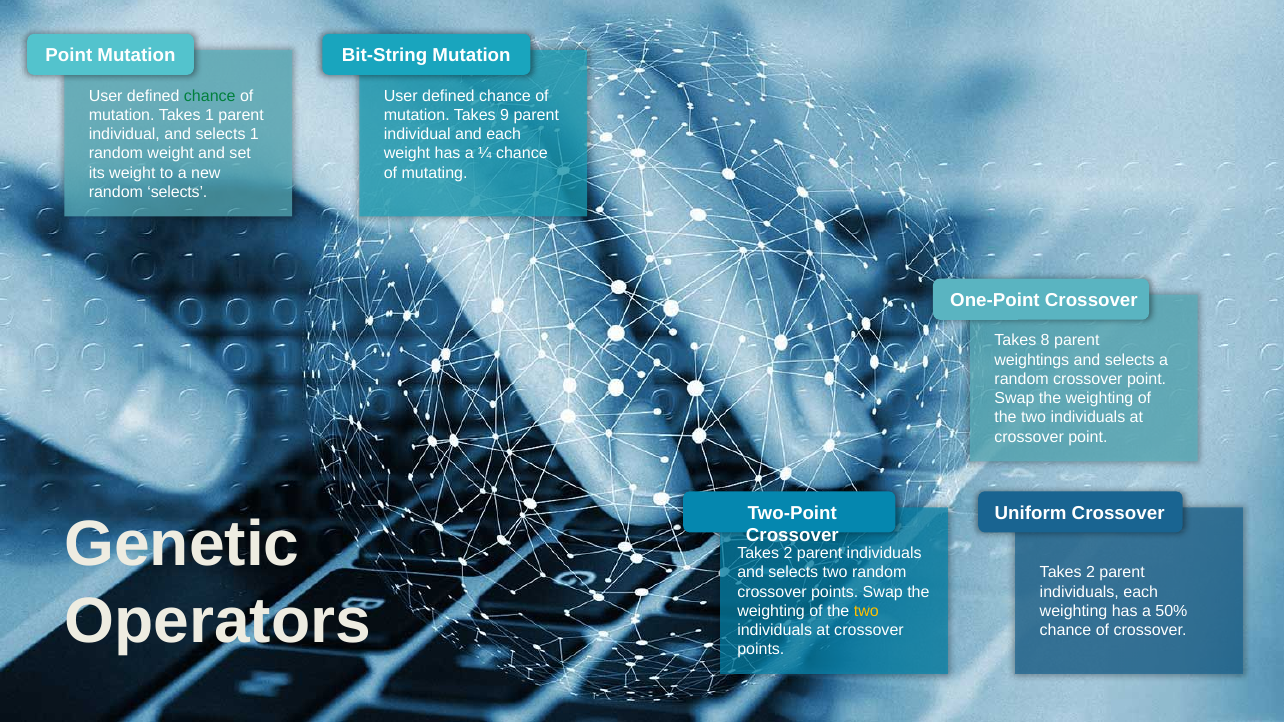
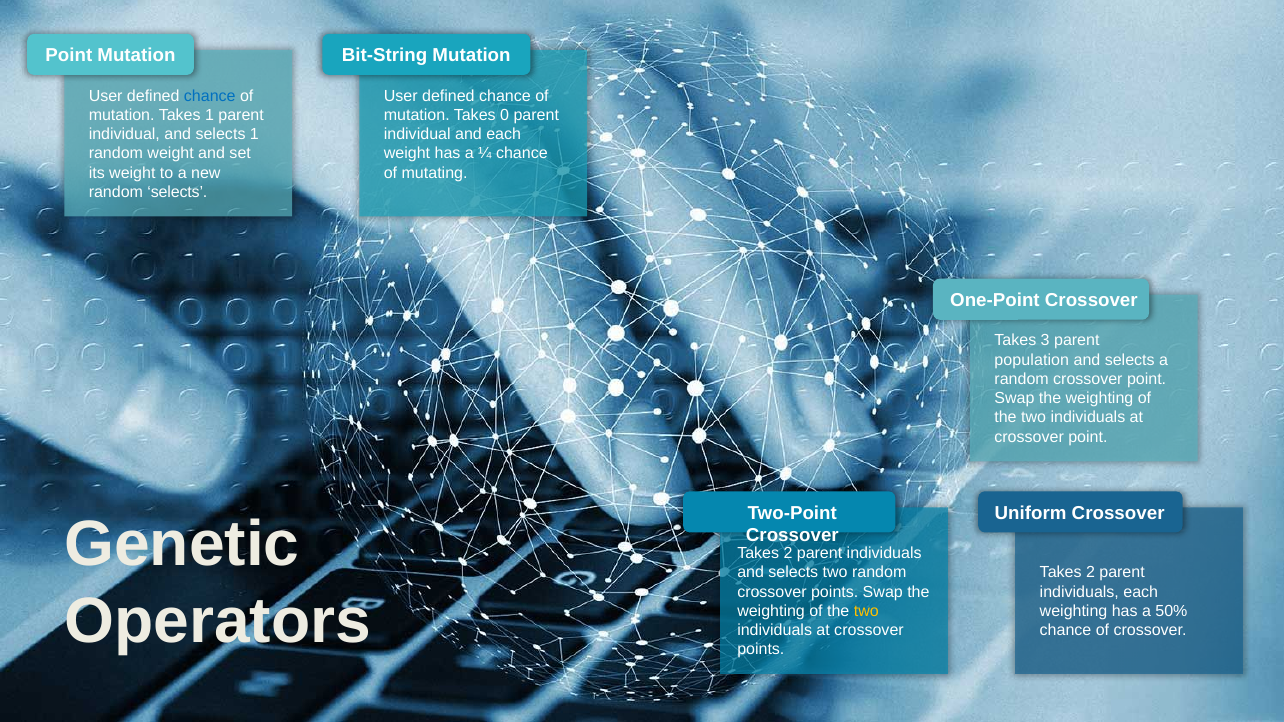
chance at (210, 96) colour: green -> blue
9: 9 -> 0
8: 8 -> 3
weightings: weightings -> population
